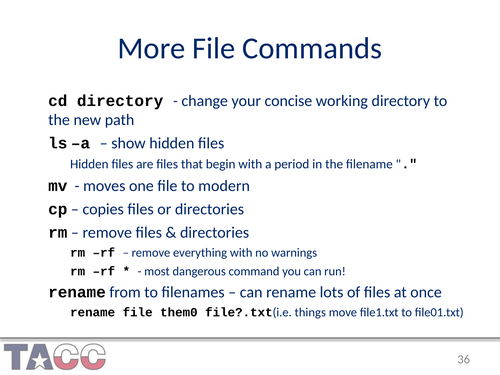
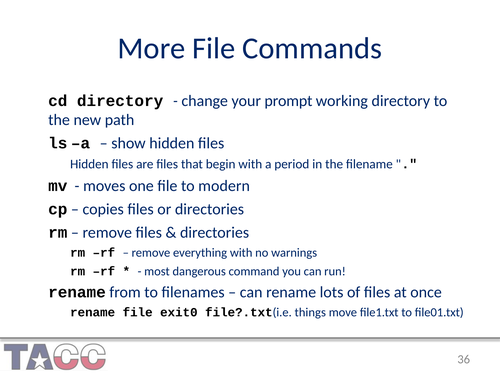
concise: concise -> prompt
them0: them0 -> exit0
